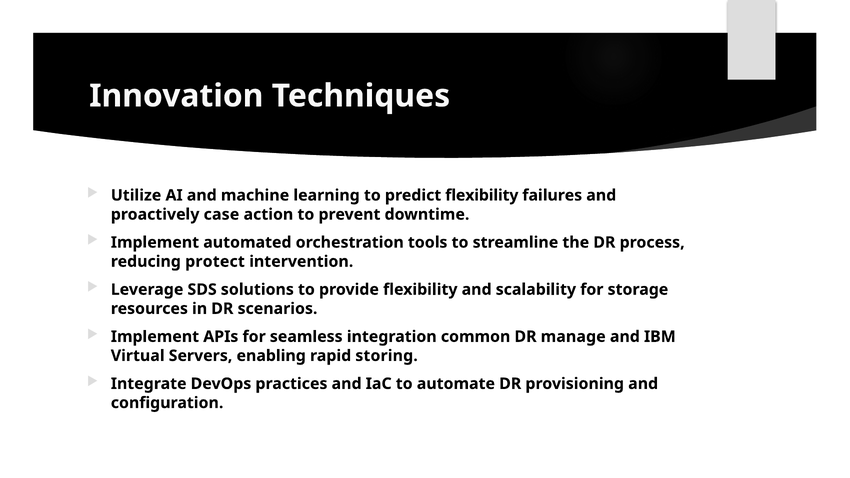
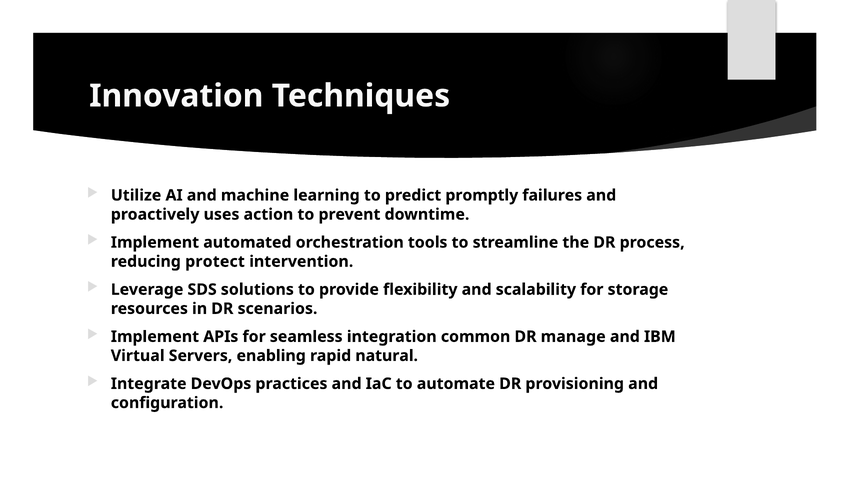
predict flexibility: flexibility -> promptly
case: case -> uses
storing: storing -> natural
